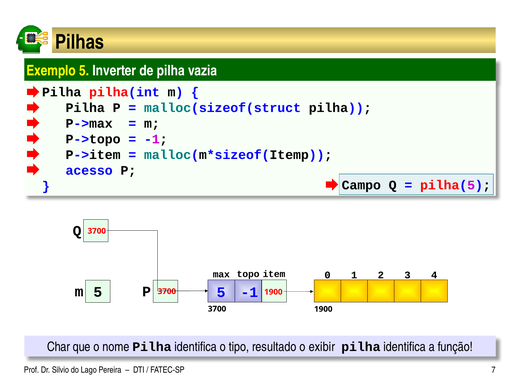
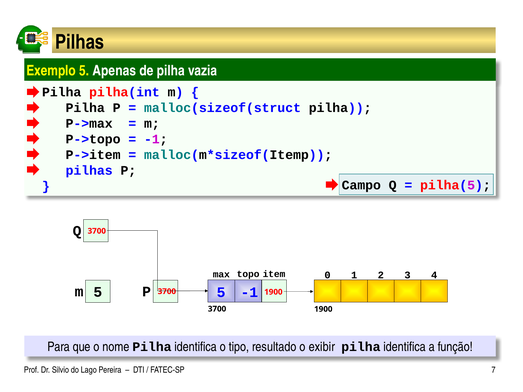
Inverter: Inverter -> Apenas
acesso at (89, 171): acesso -> pilhas
Char: Char -> Para
